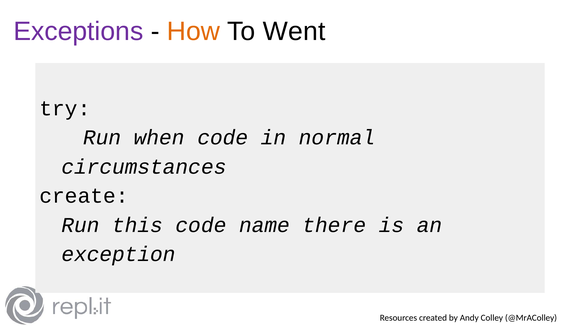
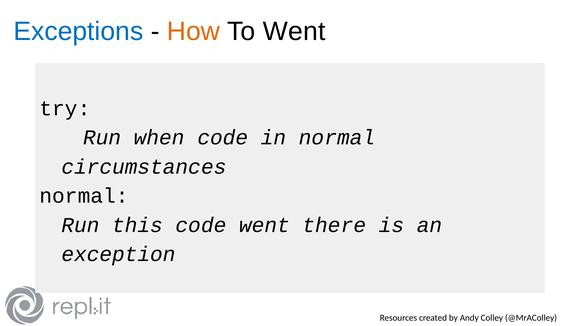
Exceptions colour: purple -> blue
create at (84, 196): create -> normal
code name: name -> went
